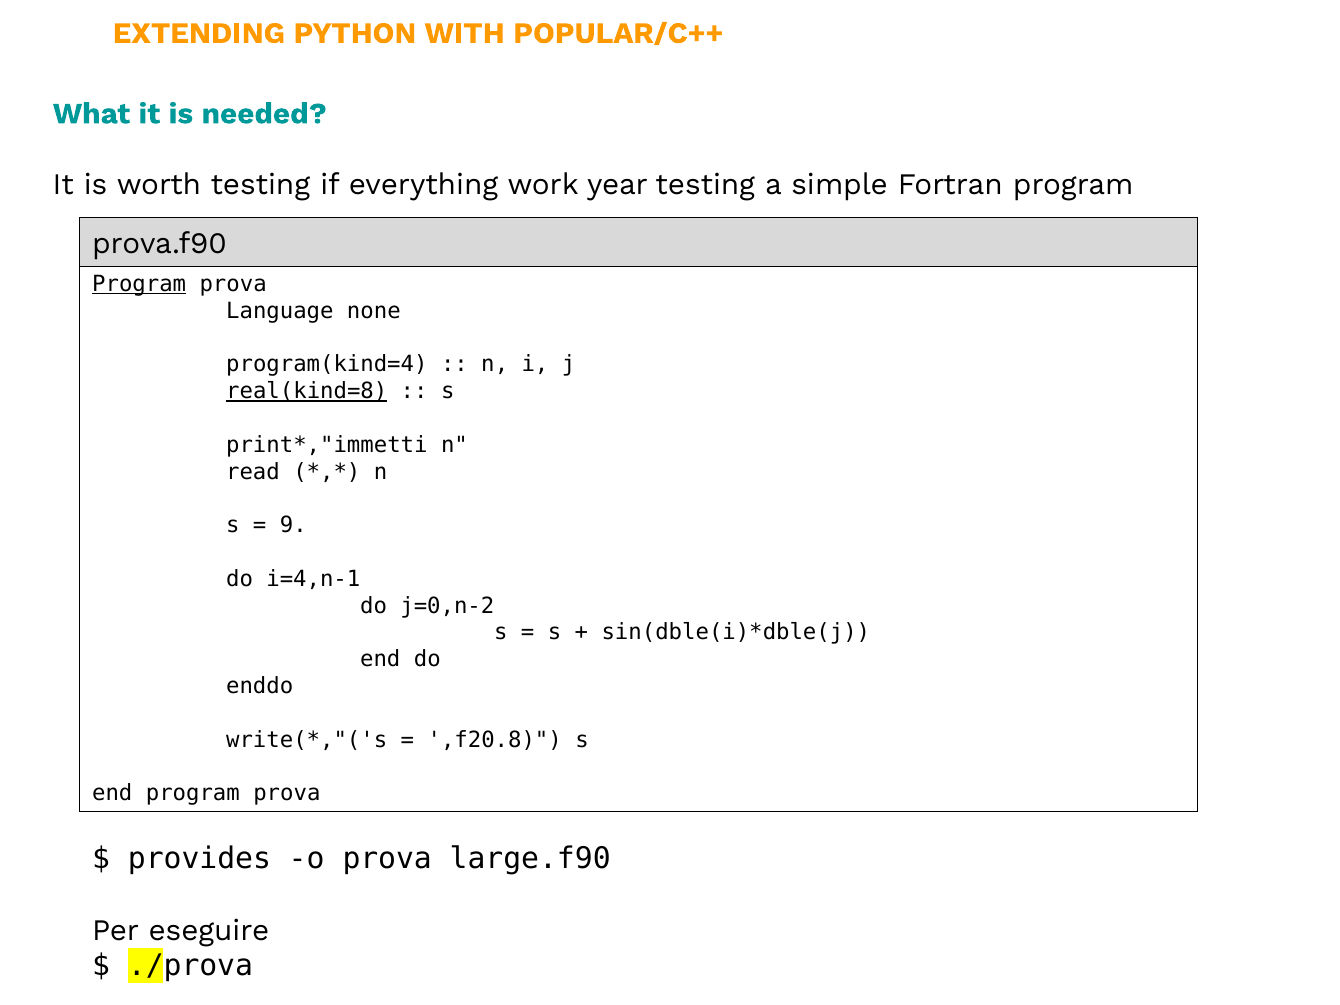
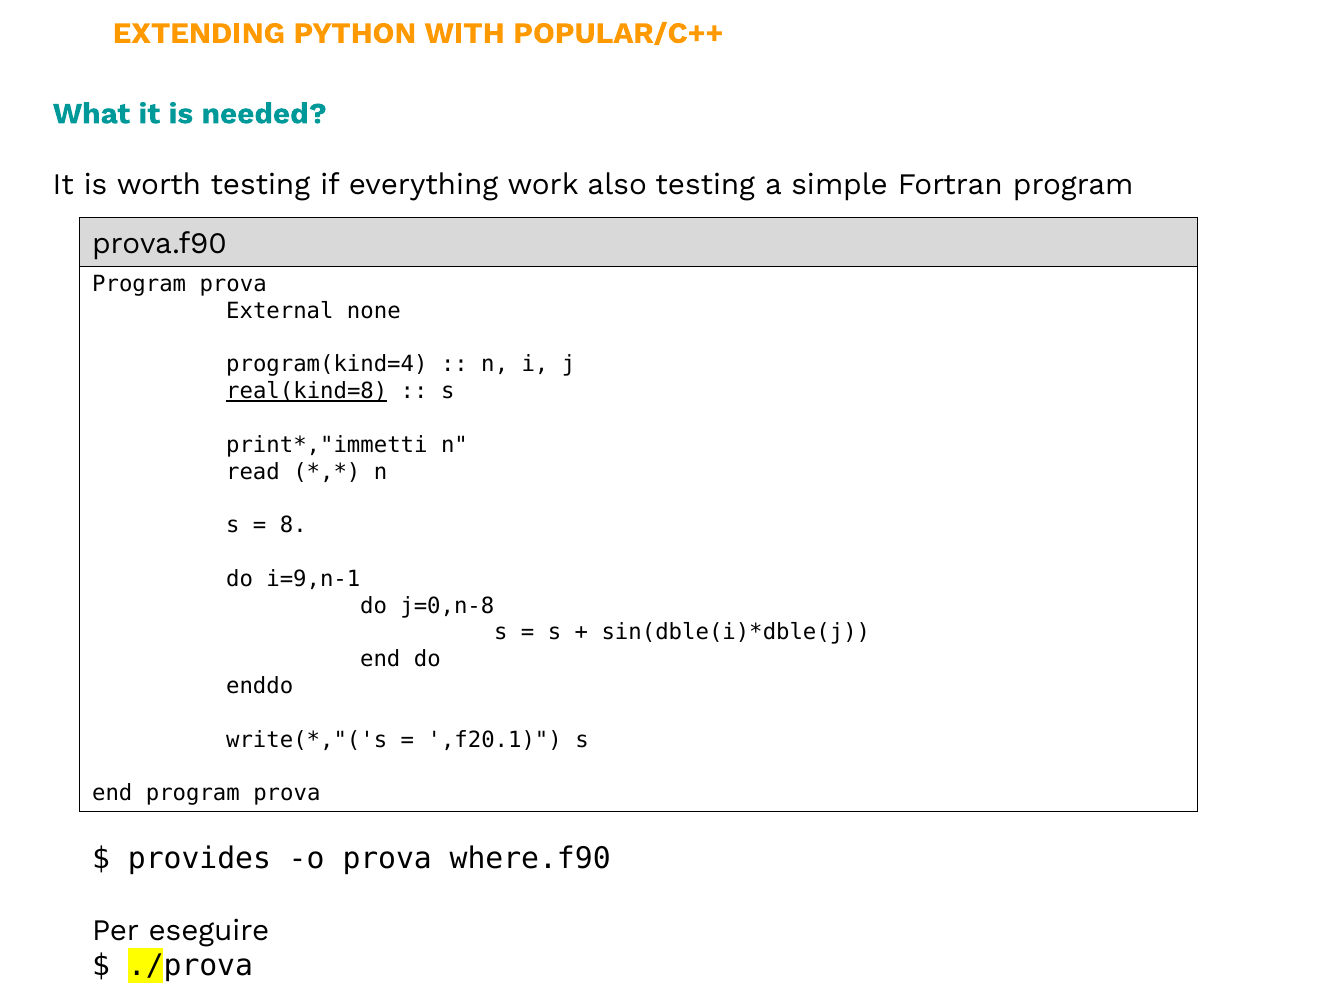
year: year -> also
Program at (139, 284) underline: present -> none
Language: Language -> External
9: 9 -> 8
i=4,n-1: i=4,n-1 -> i=9,n-1
j=0,n-2: j=0,n-2 -> j=0,n-8
,f20.8: ,f20.8 -> ,f20.1
large.f90: large.f90 -> where.f90
